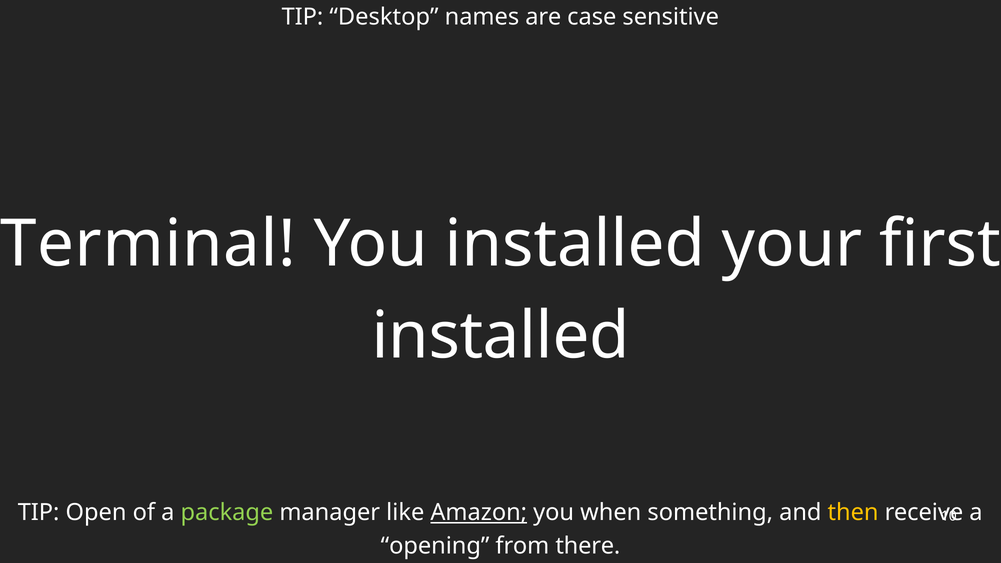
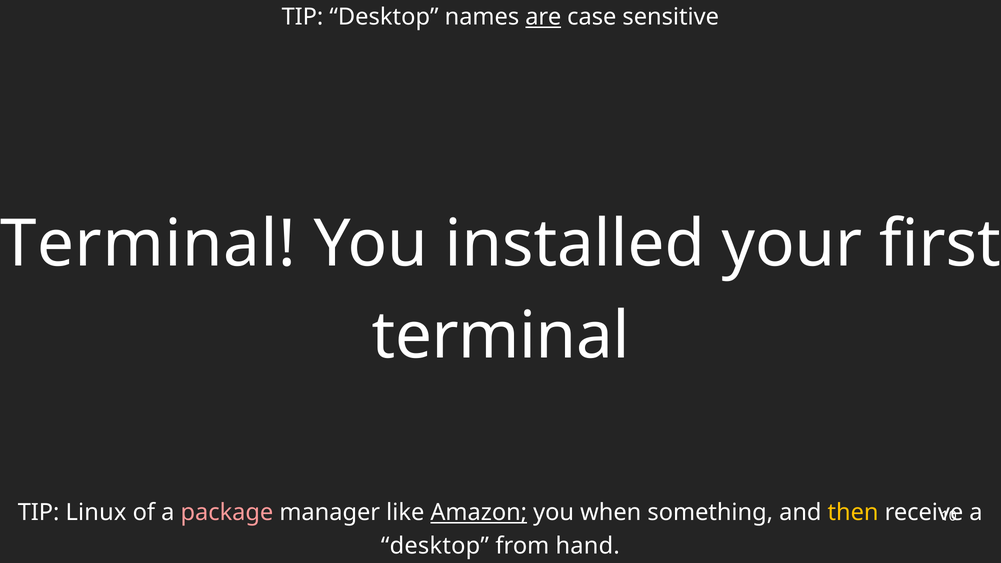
are underline: none -> present
installed at (501, 336): installed -> terminal
Open: Open -> Linux
package colour: light green -> pink
opening at (435, 546): opening -> desktop
there: there -> hand
